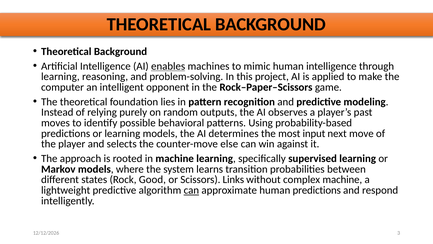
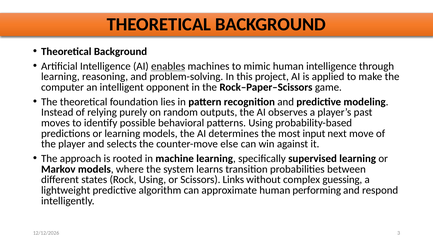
Rock Good: Good -> Using
complex machine: machine -> guessing
can at (191, 190) underline: present -> none
human predictions: predictions -> performing
